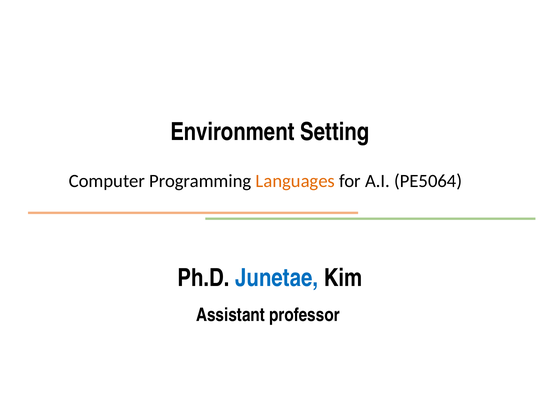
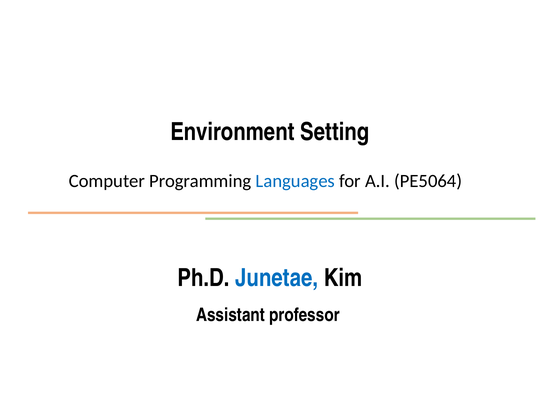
Languages colour: orange -> blue
